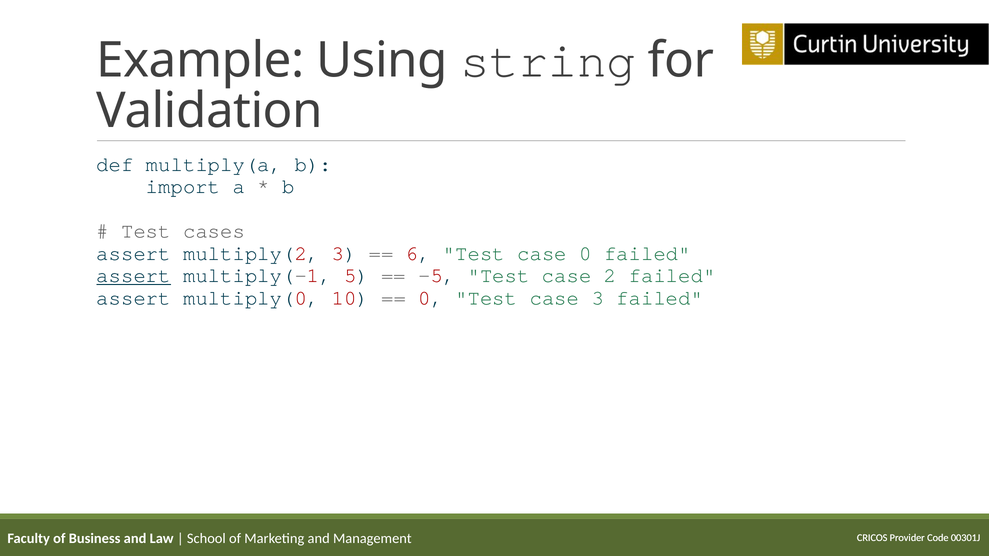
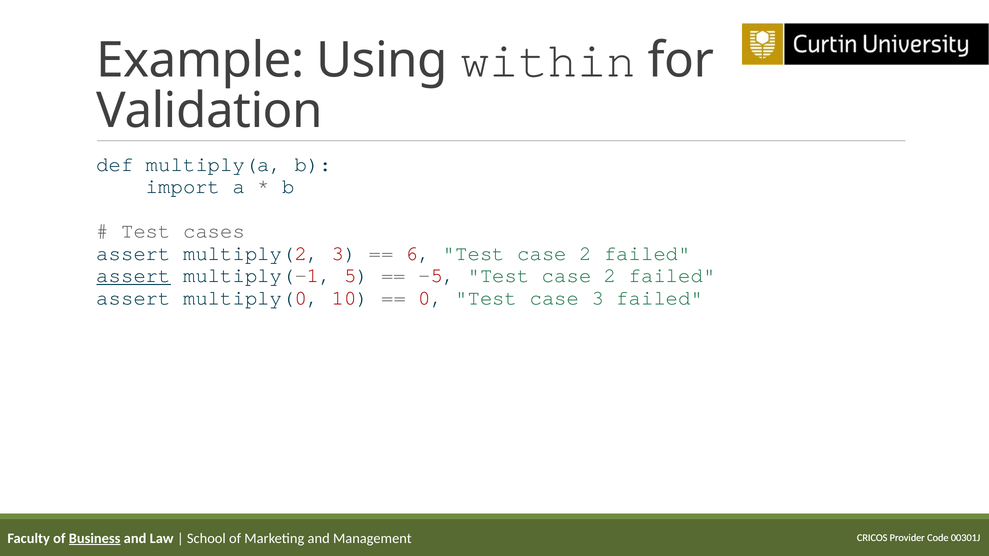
string: string -> within
6 Test case 0: 0 -> 2
Business underline: none -> present
